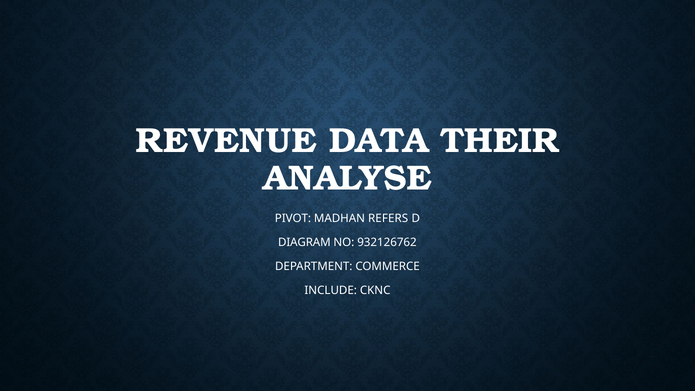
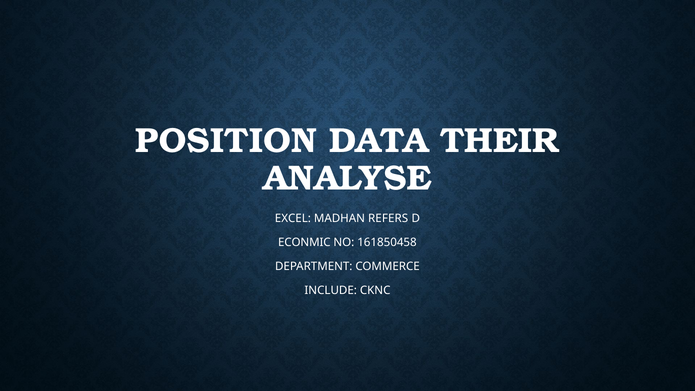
REVENUE: REVENUE -> POSITION
PIVOT: PIVOT -> EXCEL
DIAGRAM: DIAGRAM -> ECONMIC
932126762: 932126762 -> 161850458
